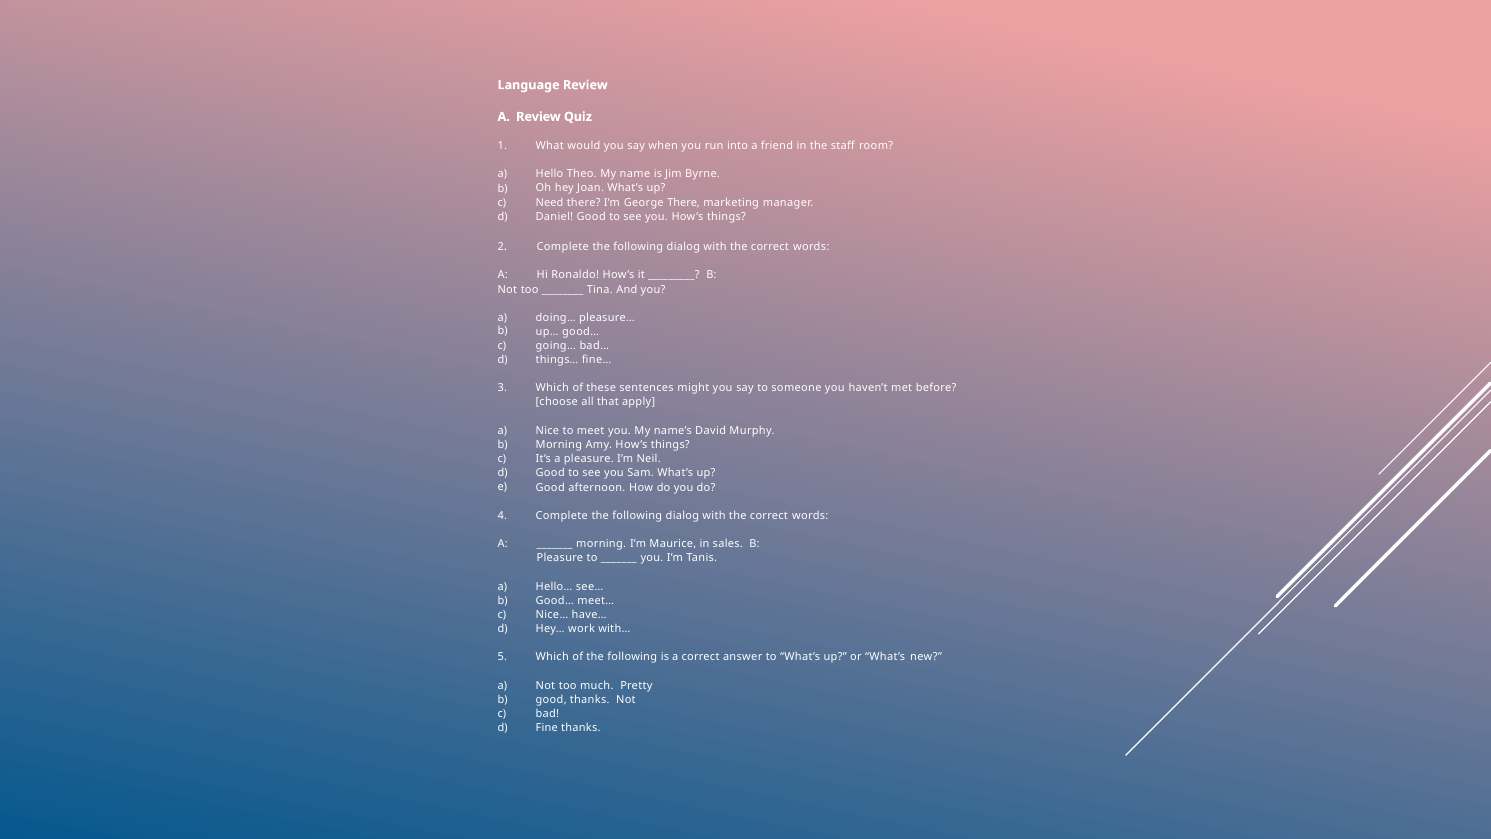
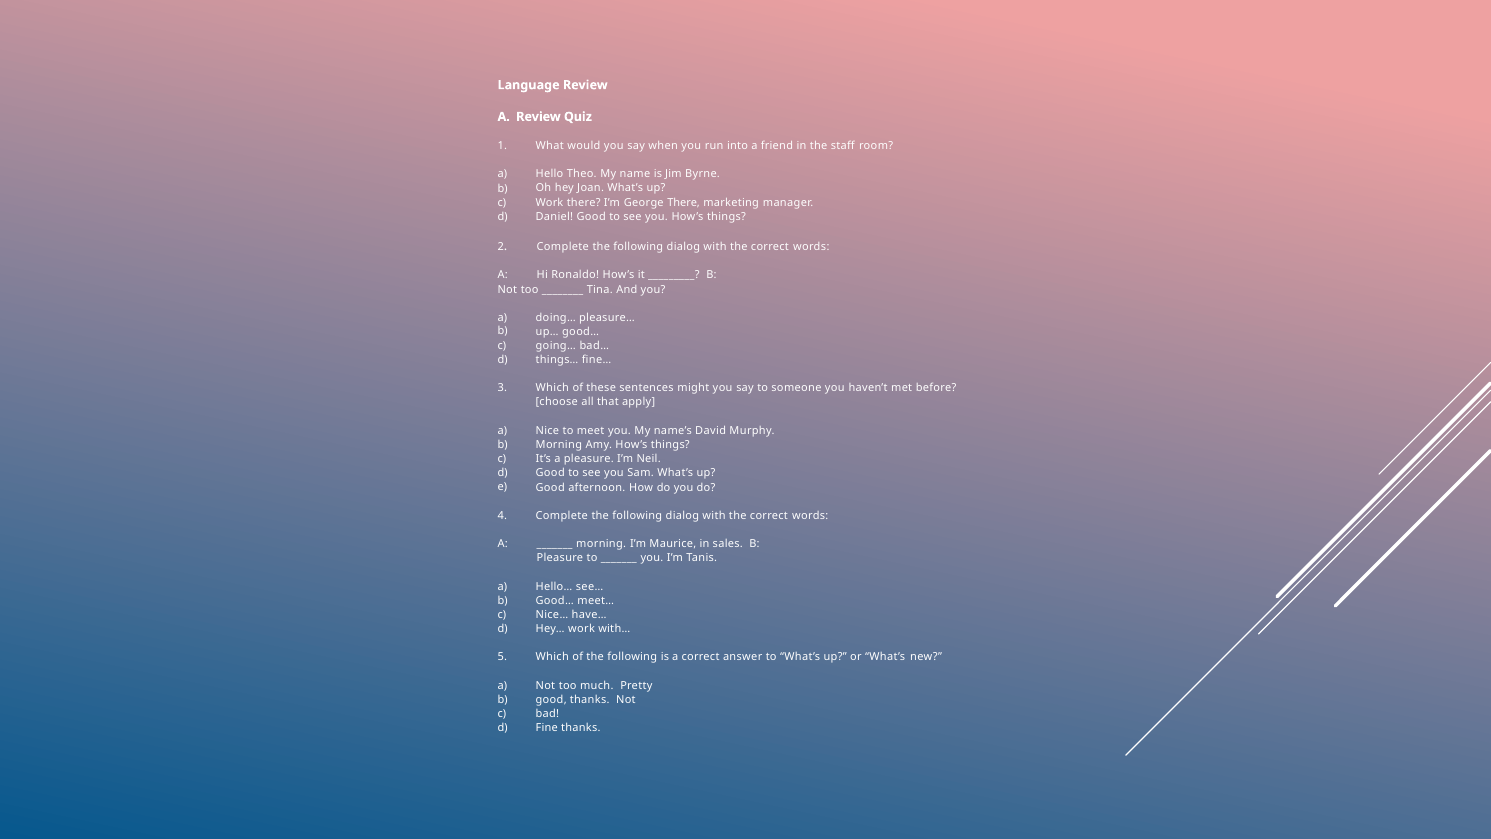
Need at (550, 202): Need -> Work
